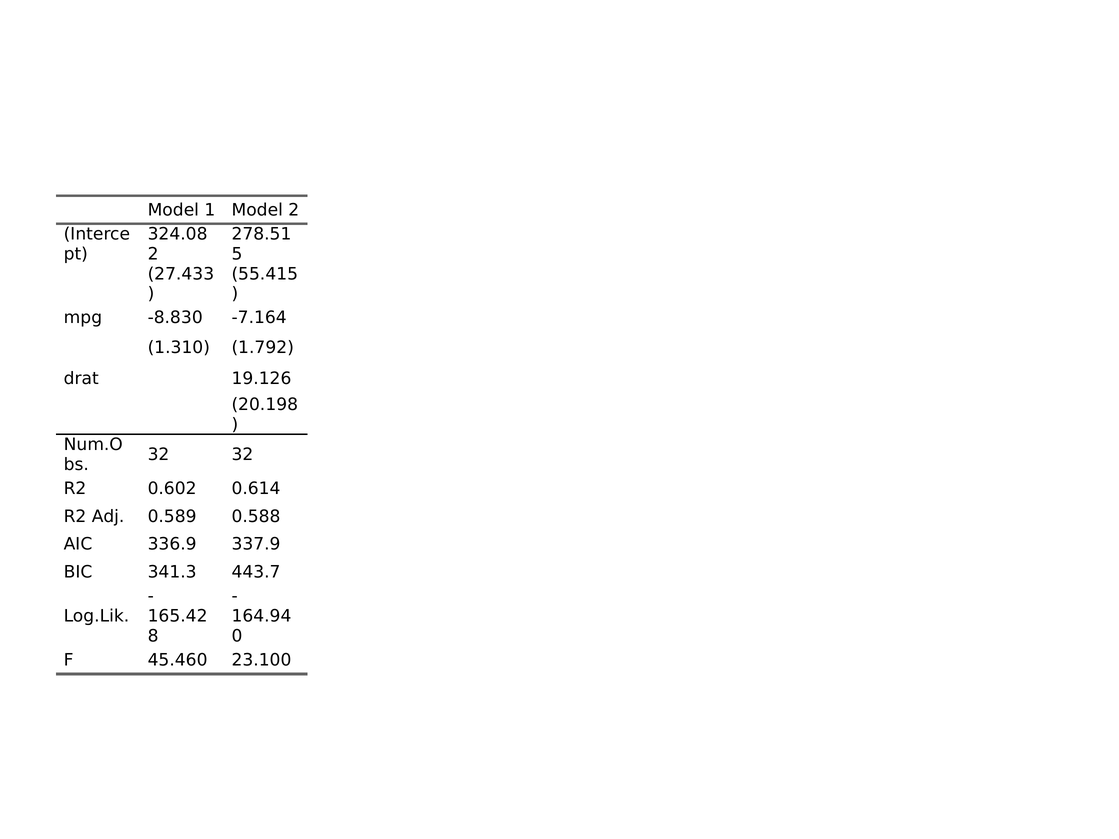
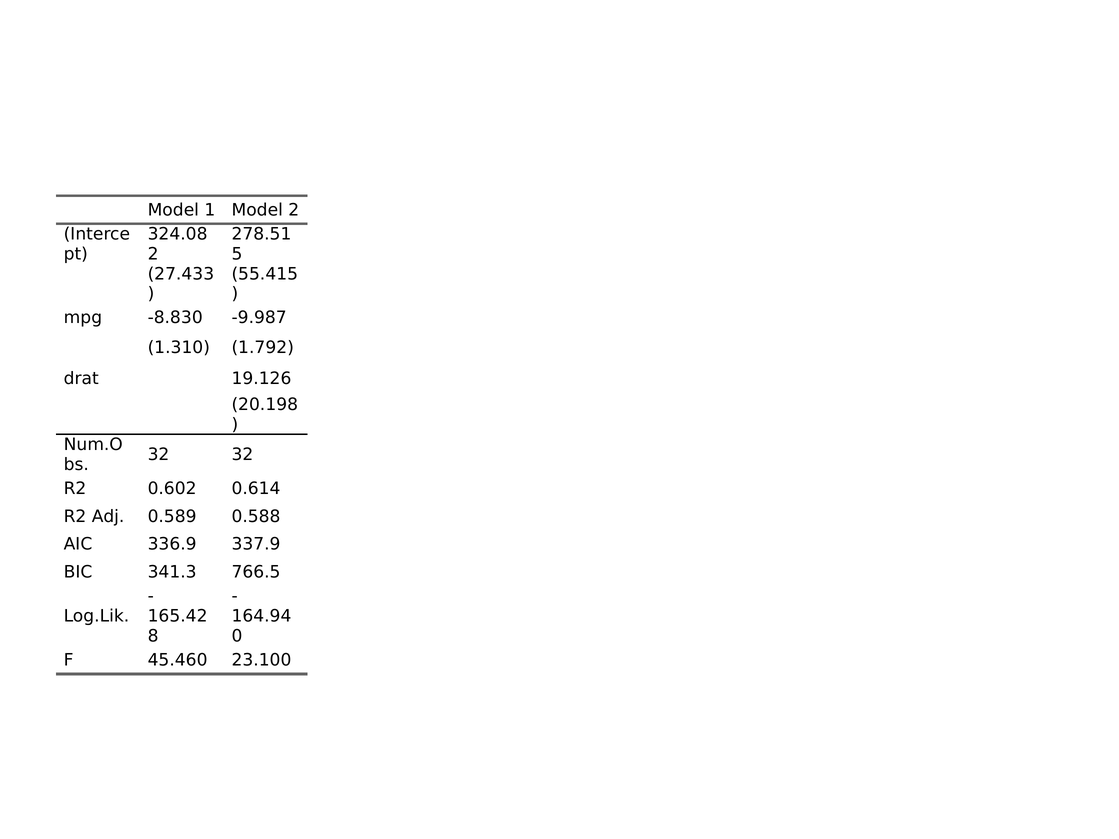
-7.164: -7.164 -> -9.987
443.7: 443.7 -> 766.5
